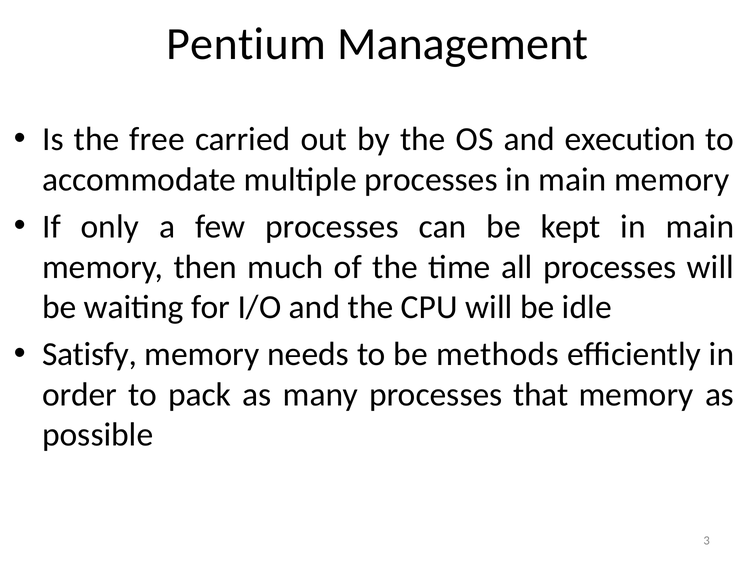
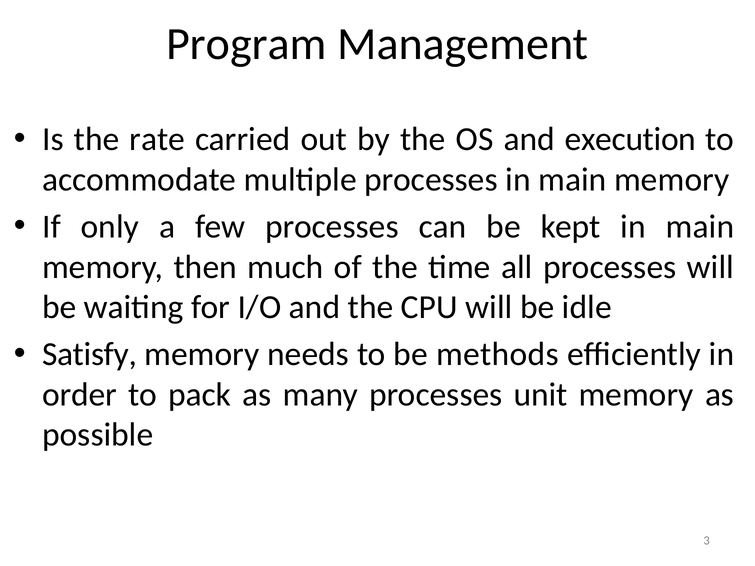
Pentium: Pentium -> Program
free: free -> rate
that: that -> unit
